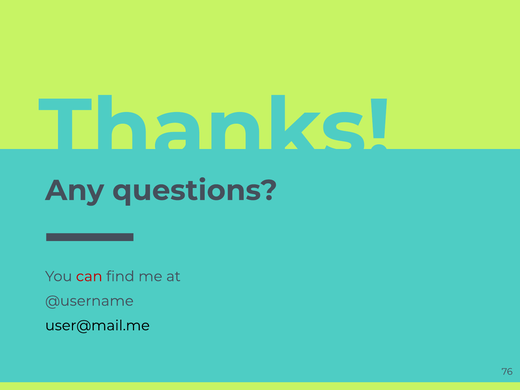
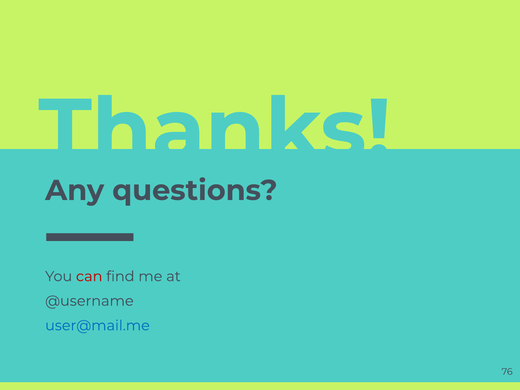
user@mail.me colour: black -> blue
